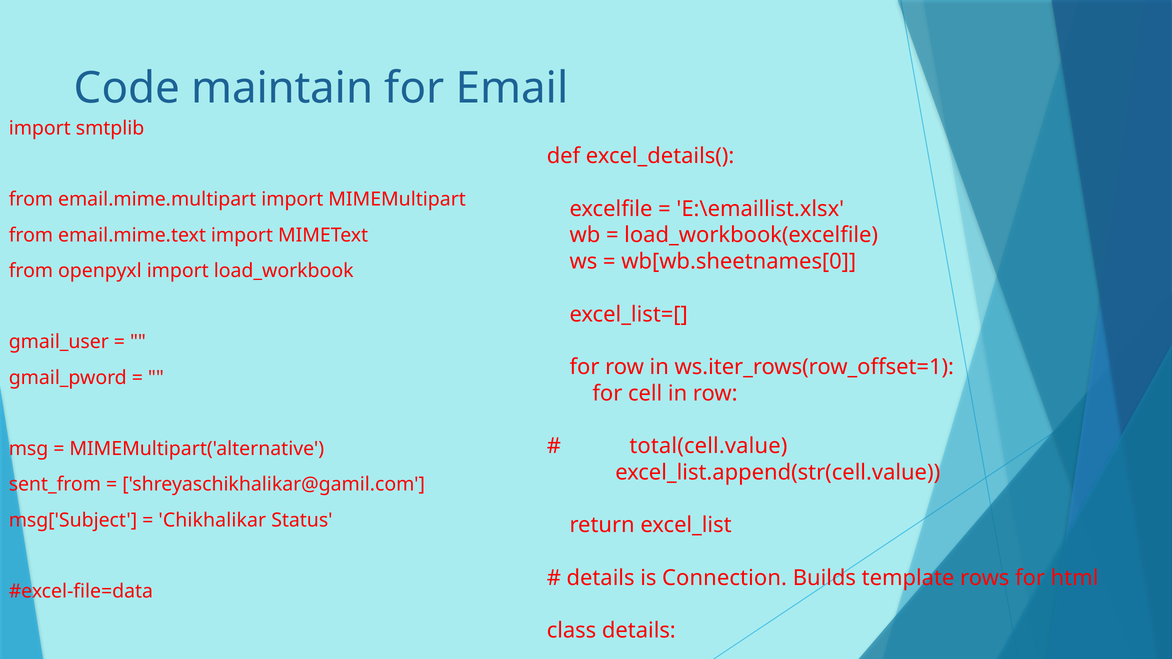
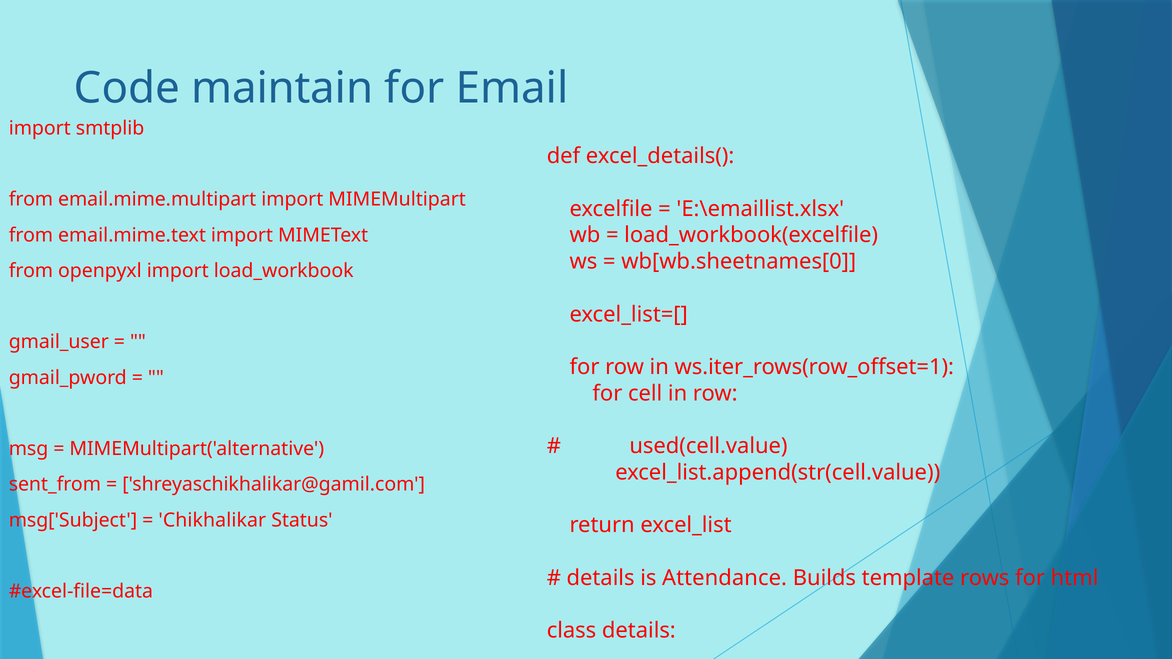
total(cell.value: total(cell.value -> used(cell.value
Connection: Connection -> Attendance
